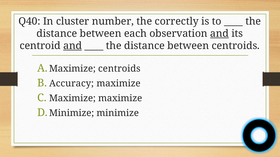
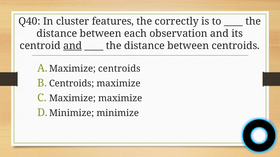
number: number -> features
and at (219, 34) underline: present -> none
Accuracy at (72, 84): Accuracy -> Centroids
